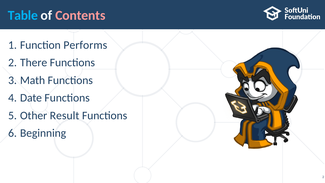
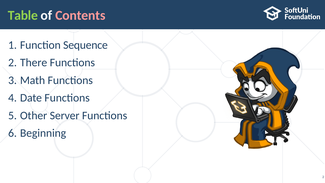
Table colour: light blue -> light green
Performs: Performs -> Sequence
Result: Result -> Server
